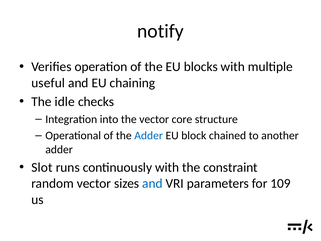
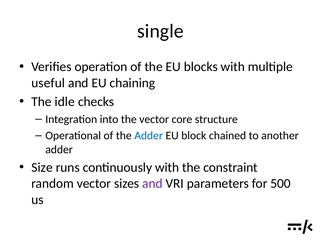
notify: notify -> single
Slot: Slot -> Size
and at (152, 183) colour: blue -> purple
109: 109 -> 500
